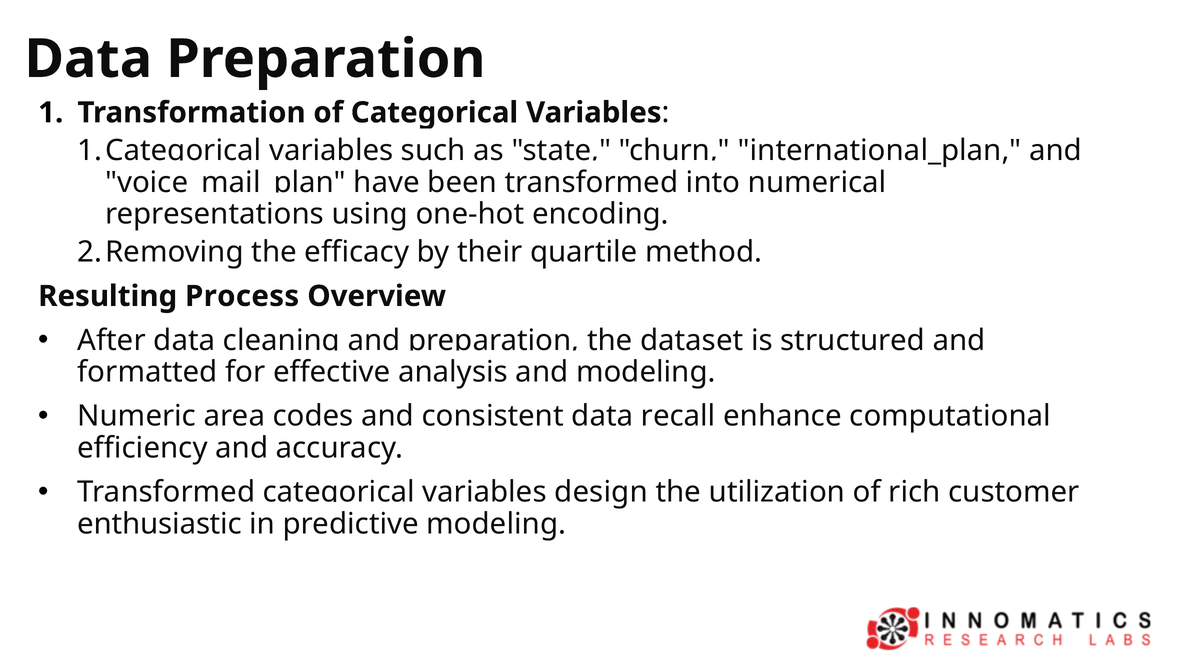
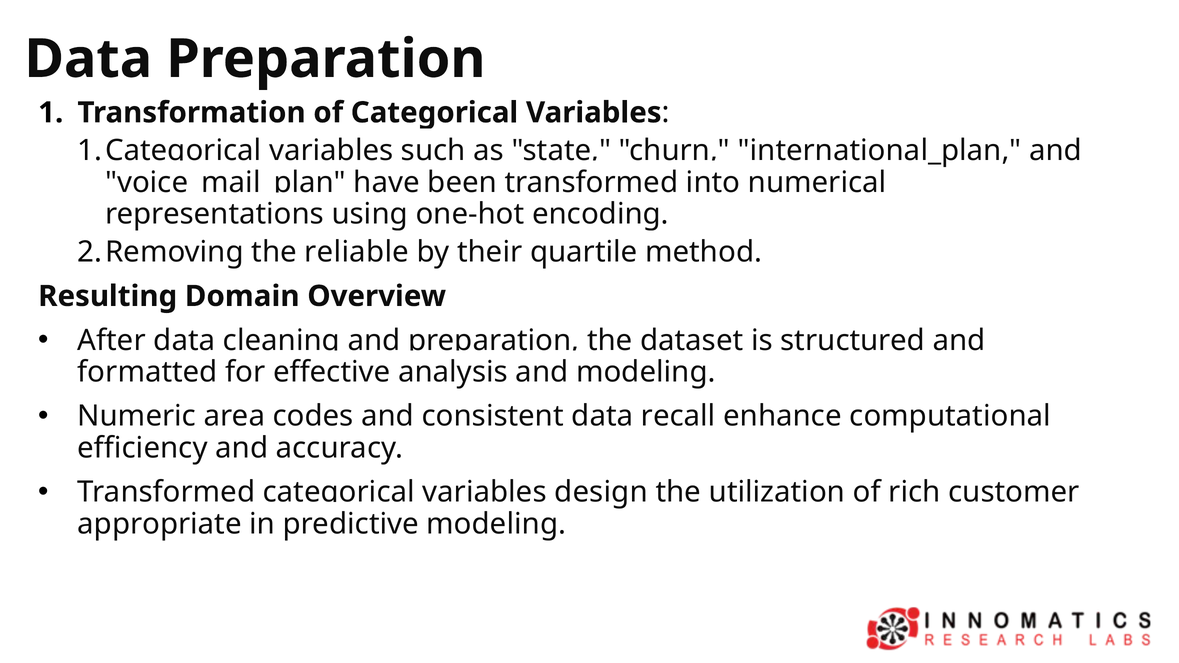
efficacy: efficacy -> reliable
Process: Process -> Domain
enthusiastic: enthusiastic -> appropriate
